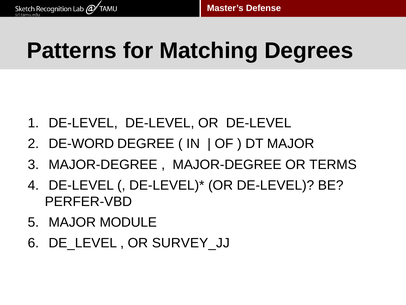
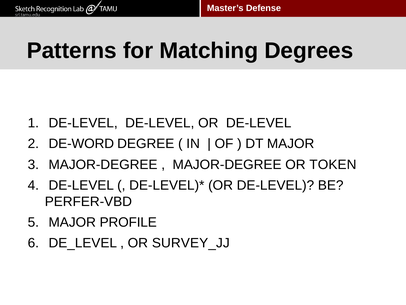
TERMS: TERMS -> TOKEN
MODULE: MODULE -> PROFILE
